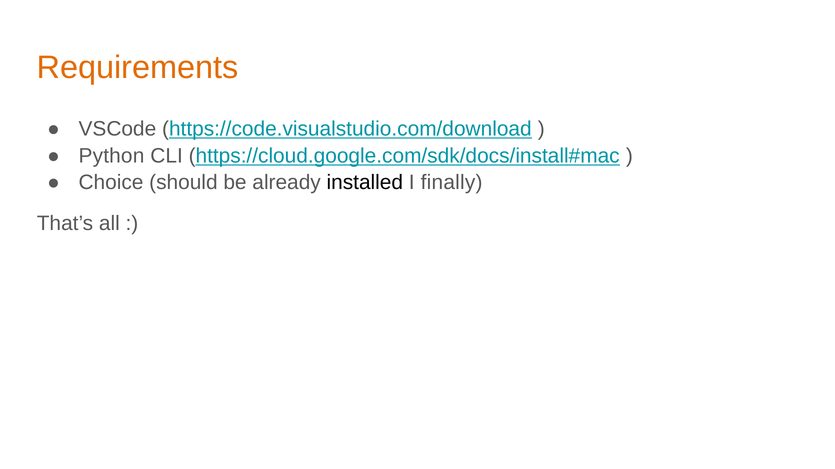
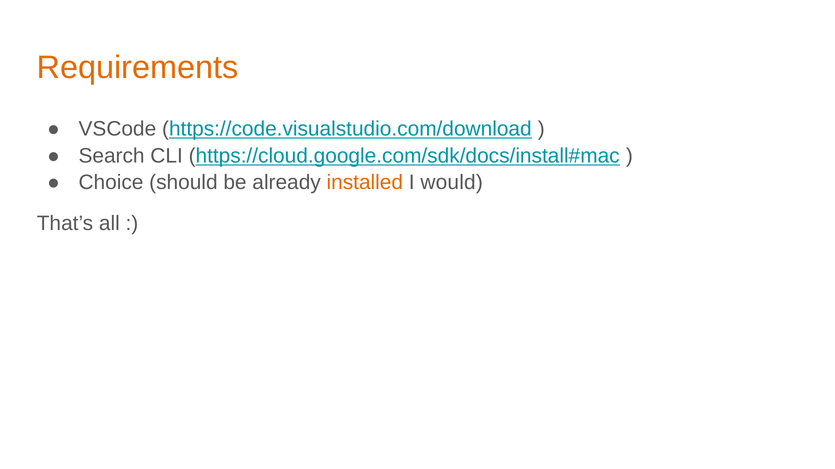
Python: Python -> Search
installed colour: black -> orange
finally: finally -> would
